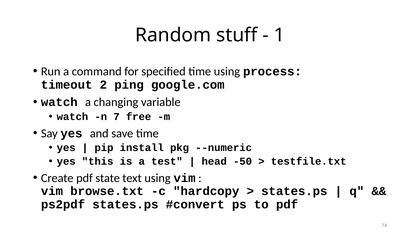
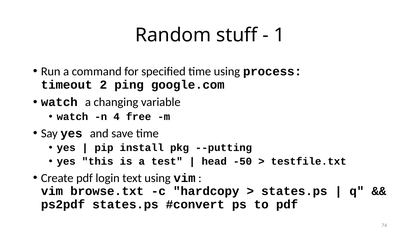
7: 7 -> 4
--numeric: --numeric -> --putting
state: state -> login
